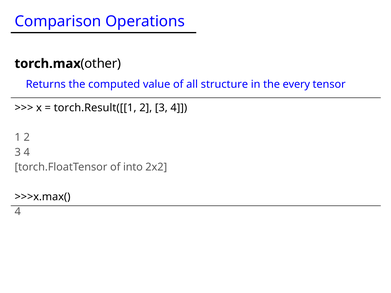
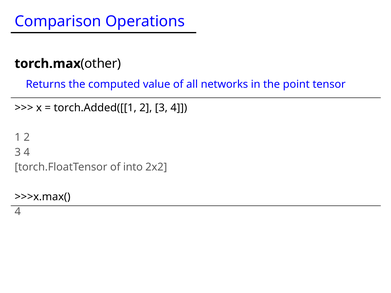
structure: structure -> networks
every: every -> point
torch.Result([[1: torch.Result([[1 -> torch.Added([[1
